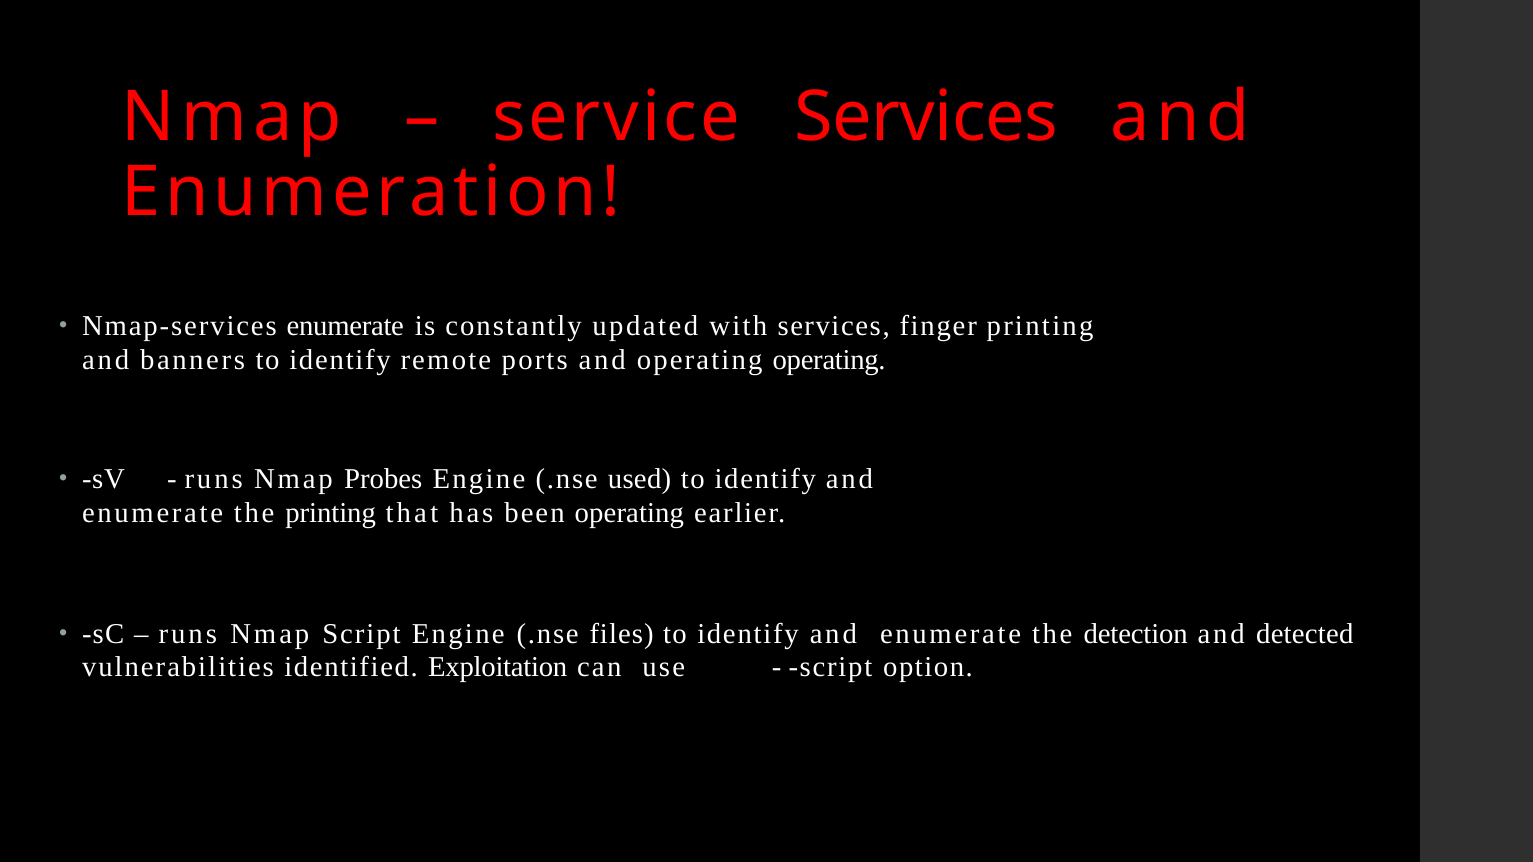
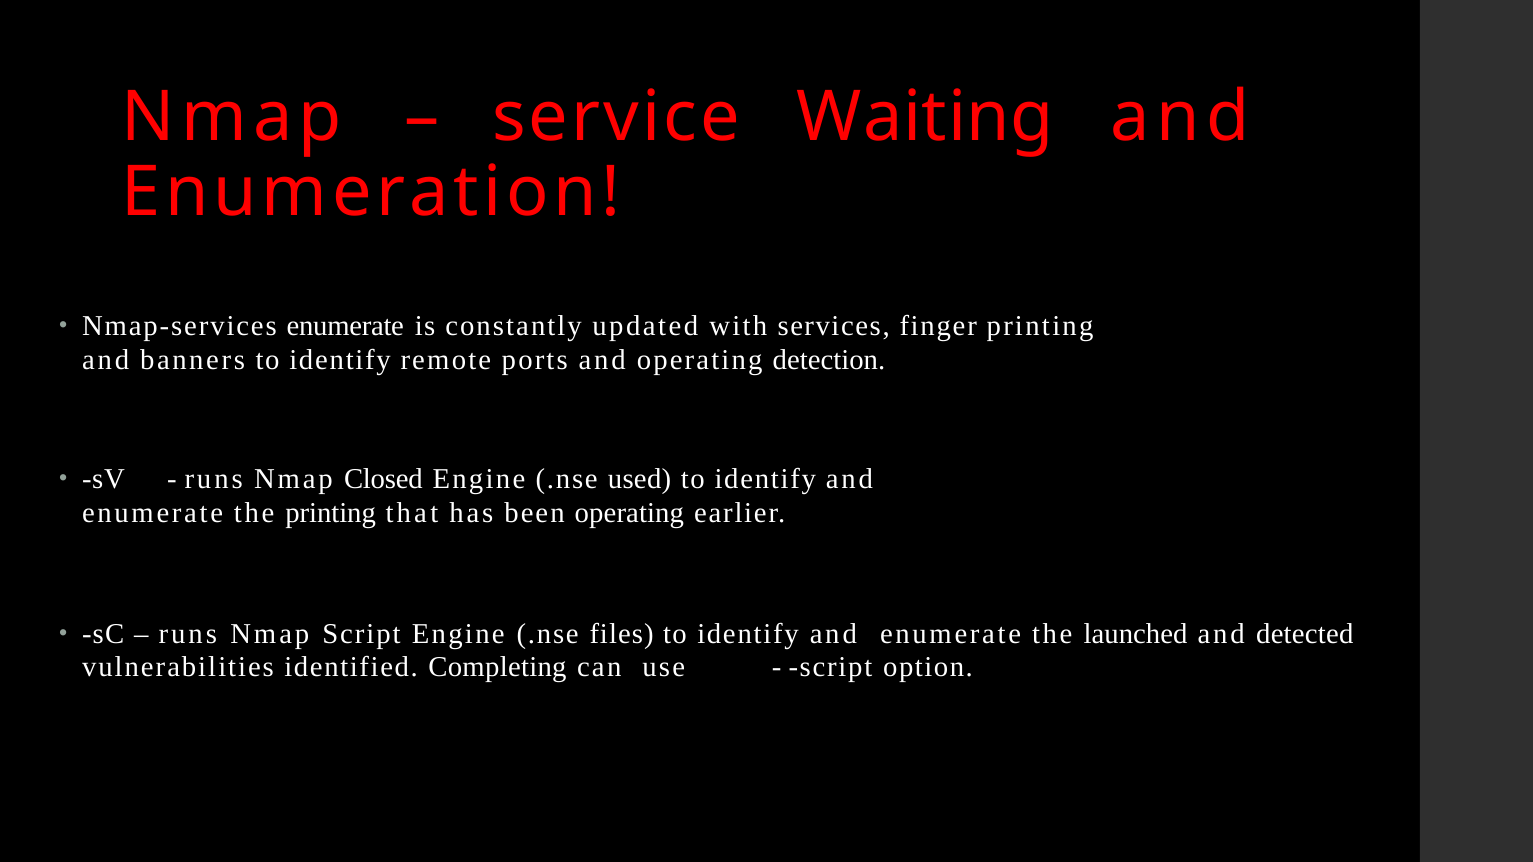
service Services: Services -> Waiting
operating operating: operating -> detection
Probes: Probes -> Closed
detection: detection -> launched
Exploitation: Exploitation -> Completing
